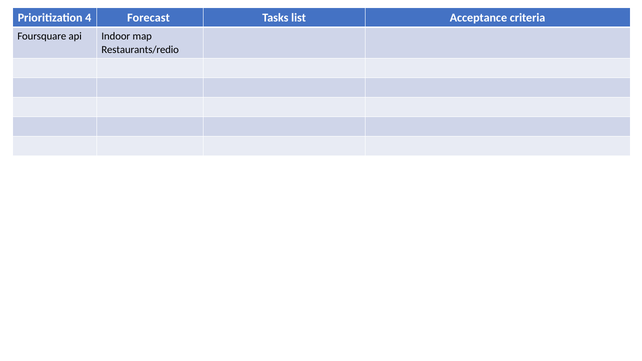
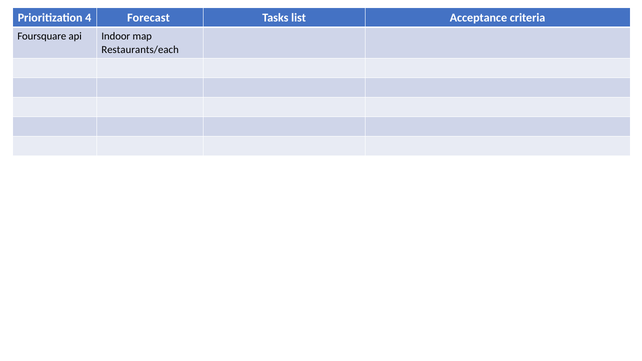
Restaurants/redio: Restaurants/redio -> Restaurants/each
